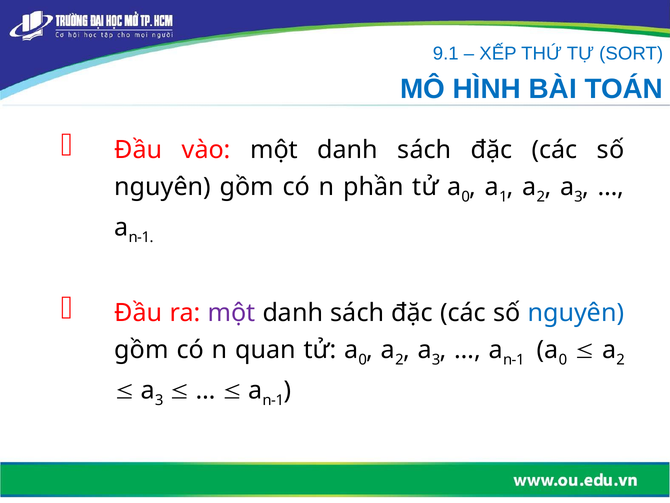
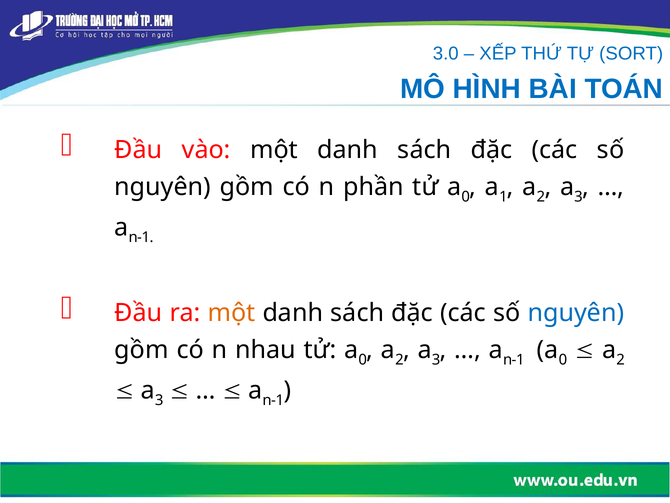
9.1: 9.1 -> 3.0
một at (231, 313) colour: purple -> orange
quan: quan -> nhau
